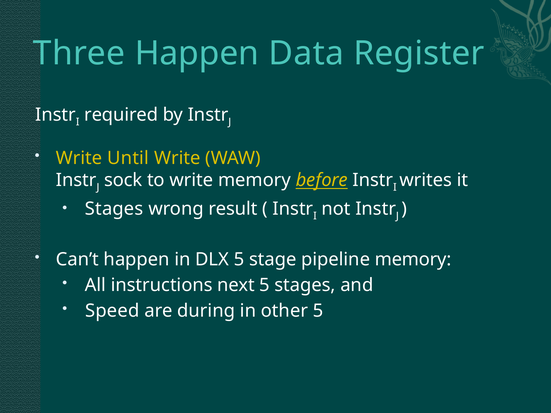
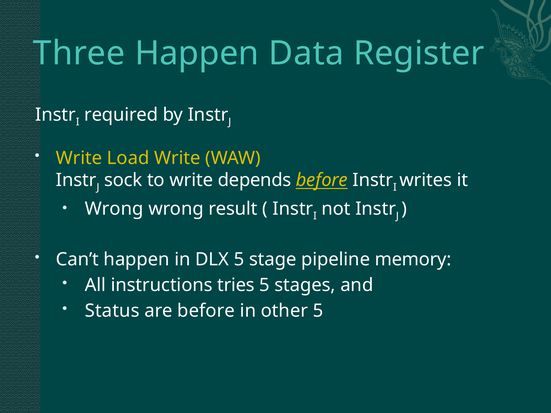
Until: Until -> Load
write memory: memory -> depends
Stages at (114, 209): Stages -> Wrong
next: next -> tries
Speed: Speed -> Status
are during: during -> before
